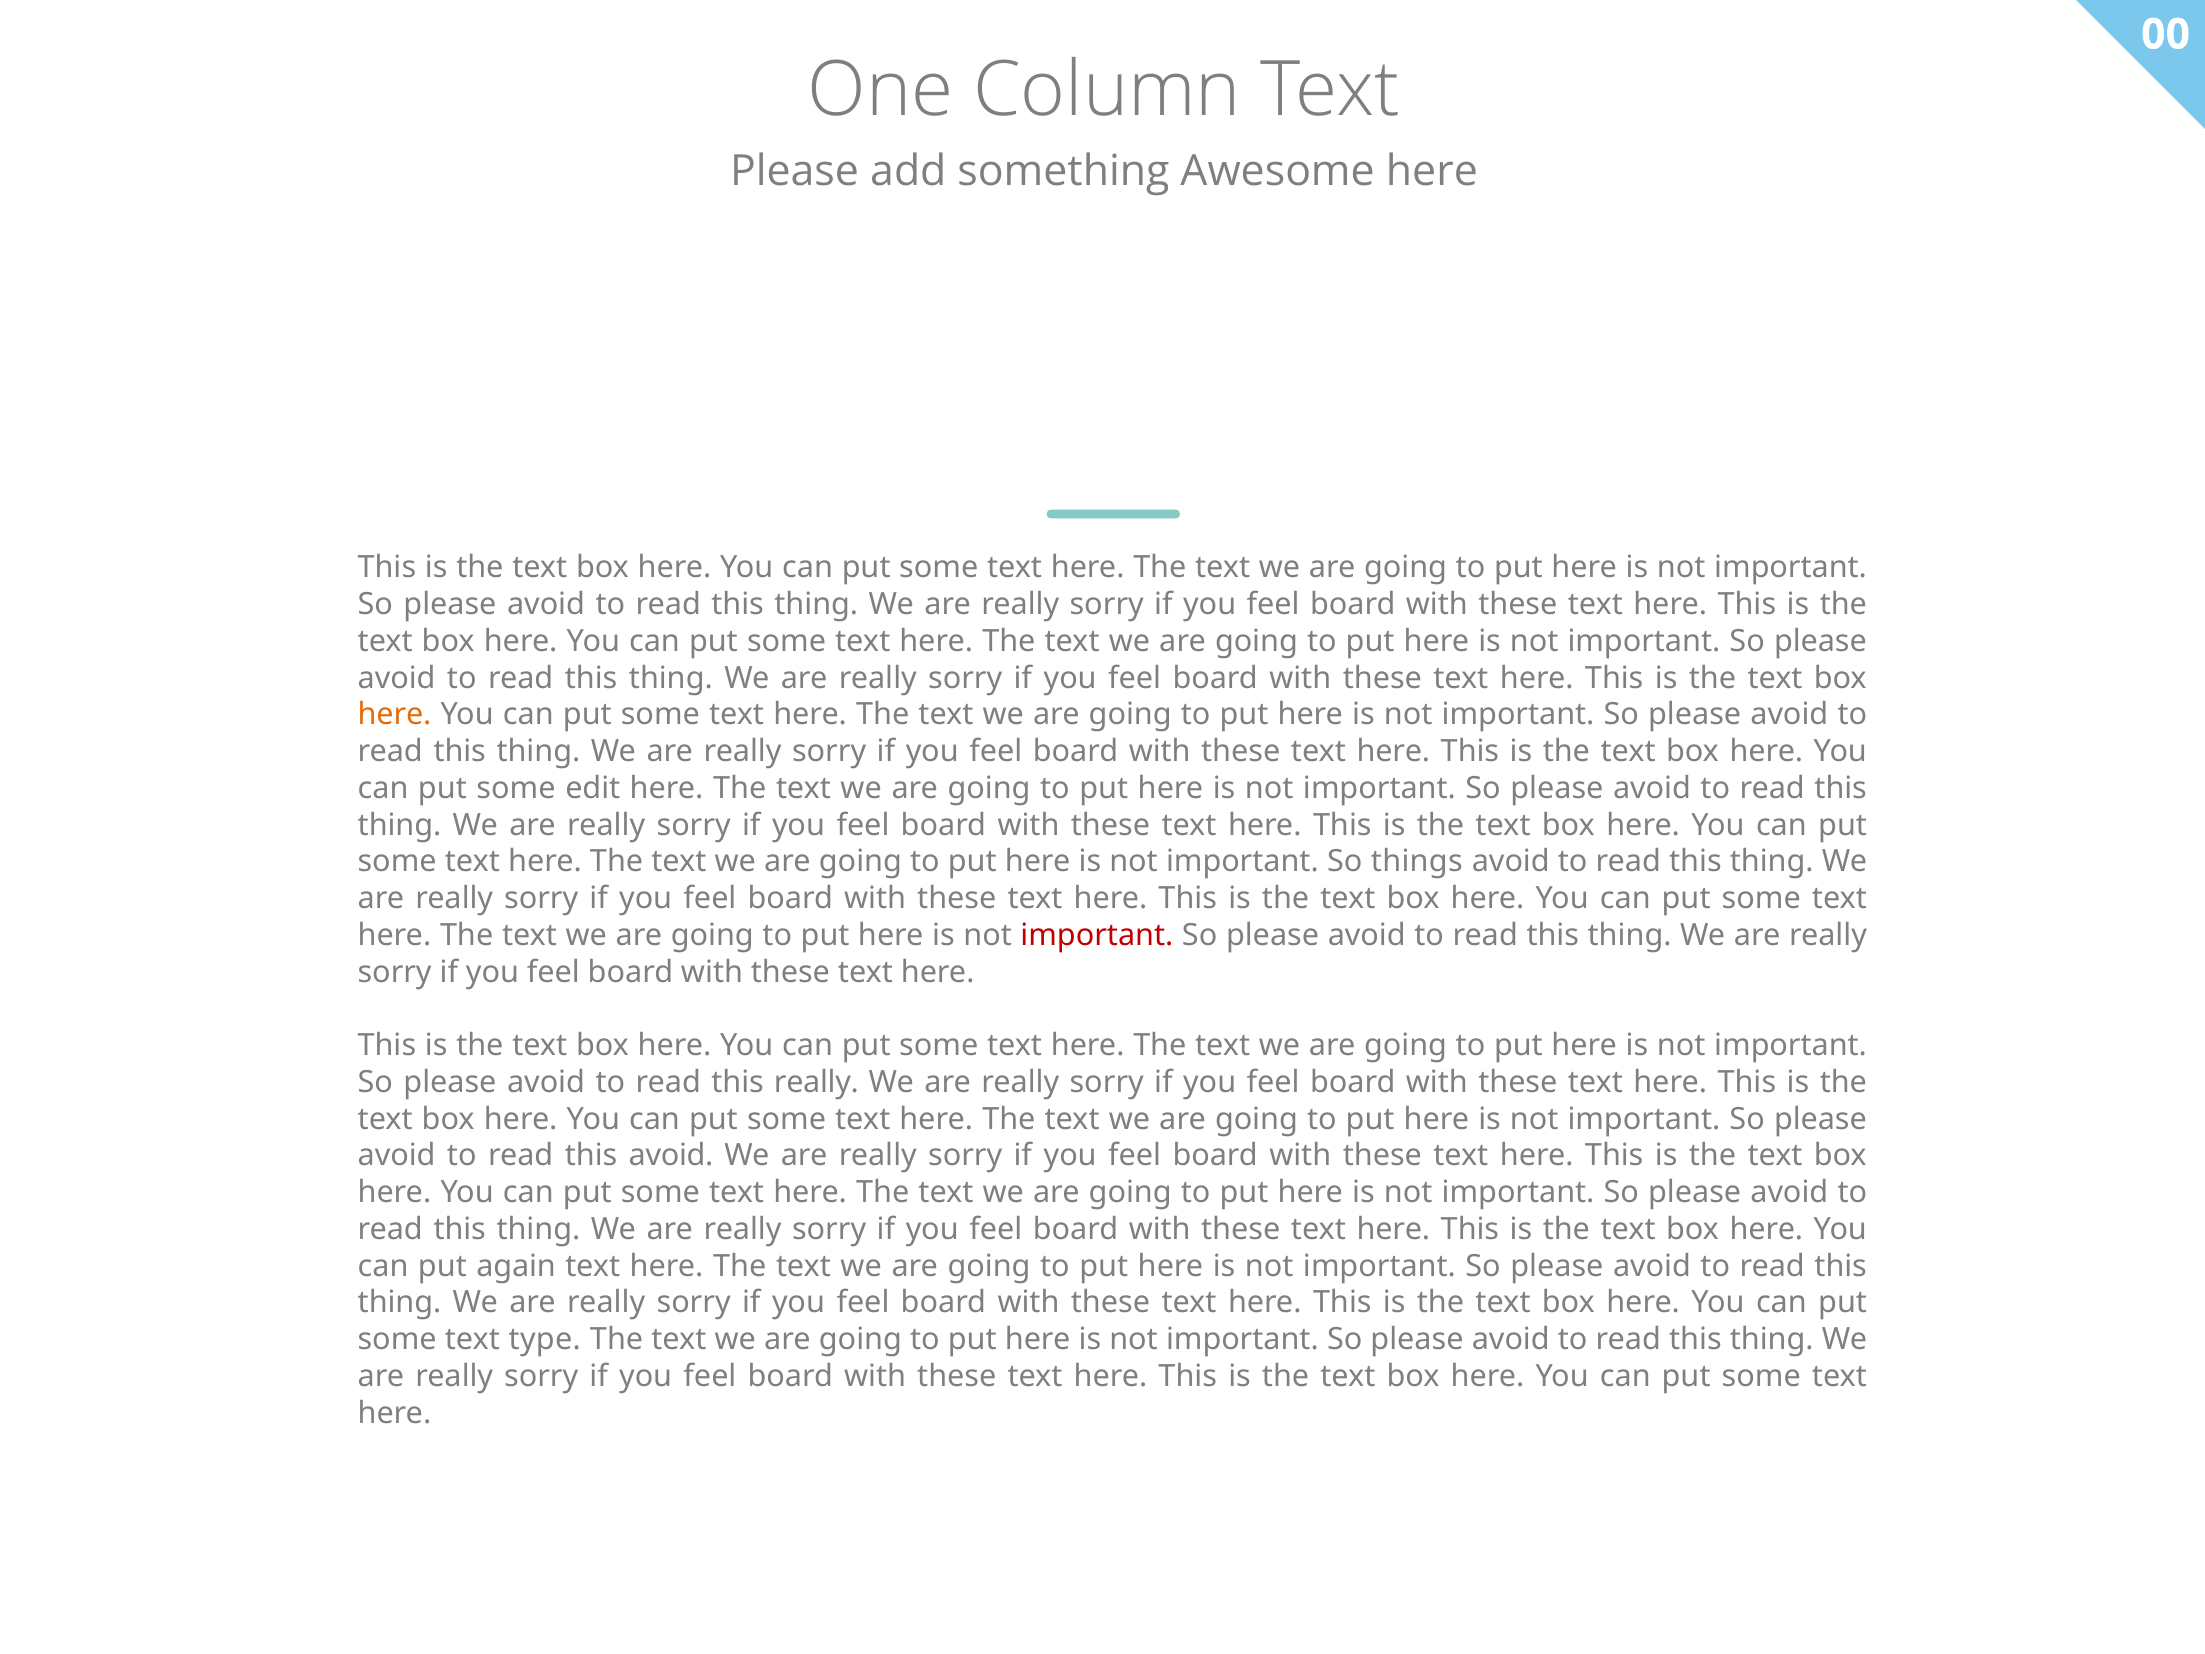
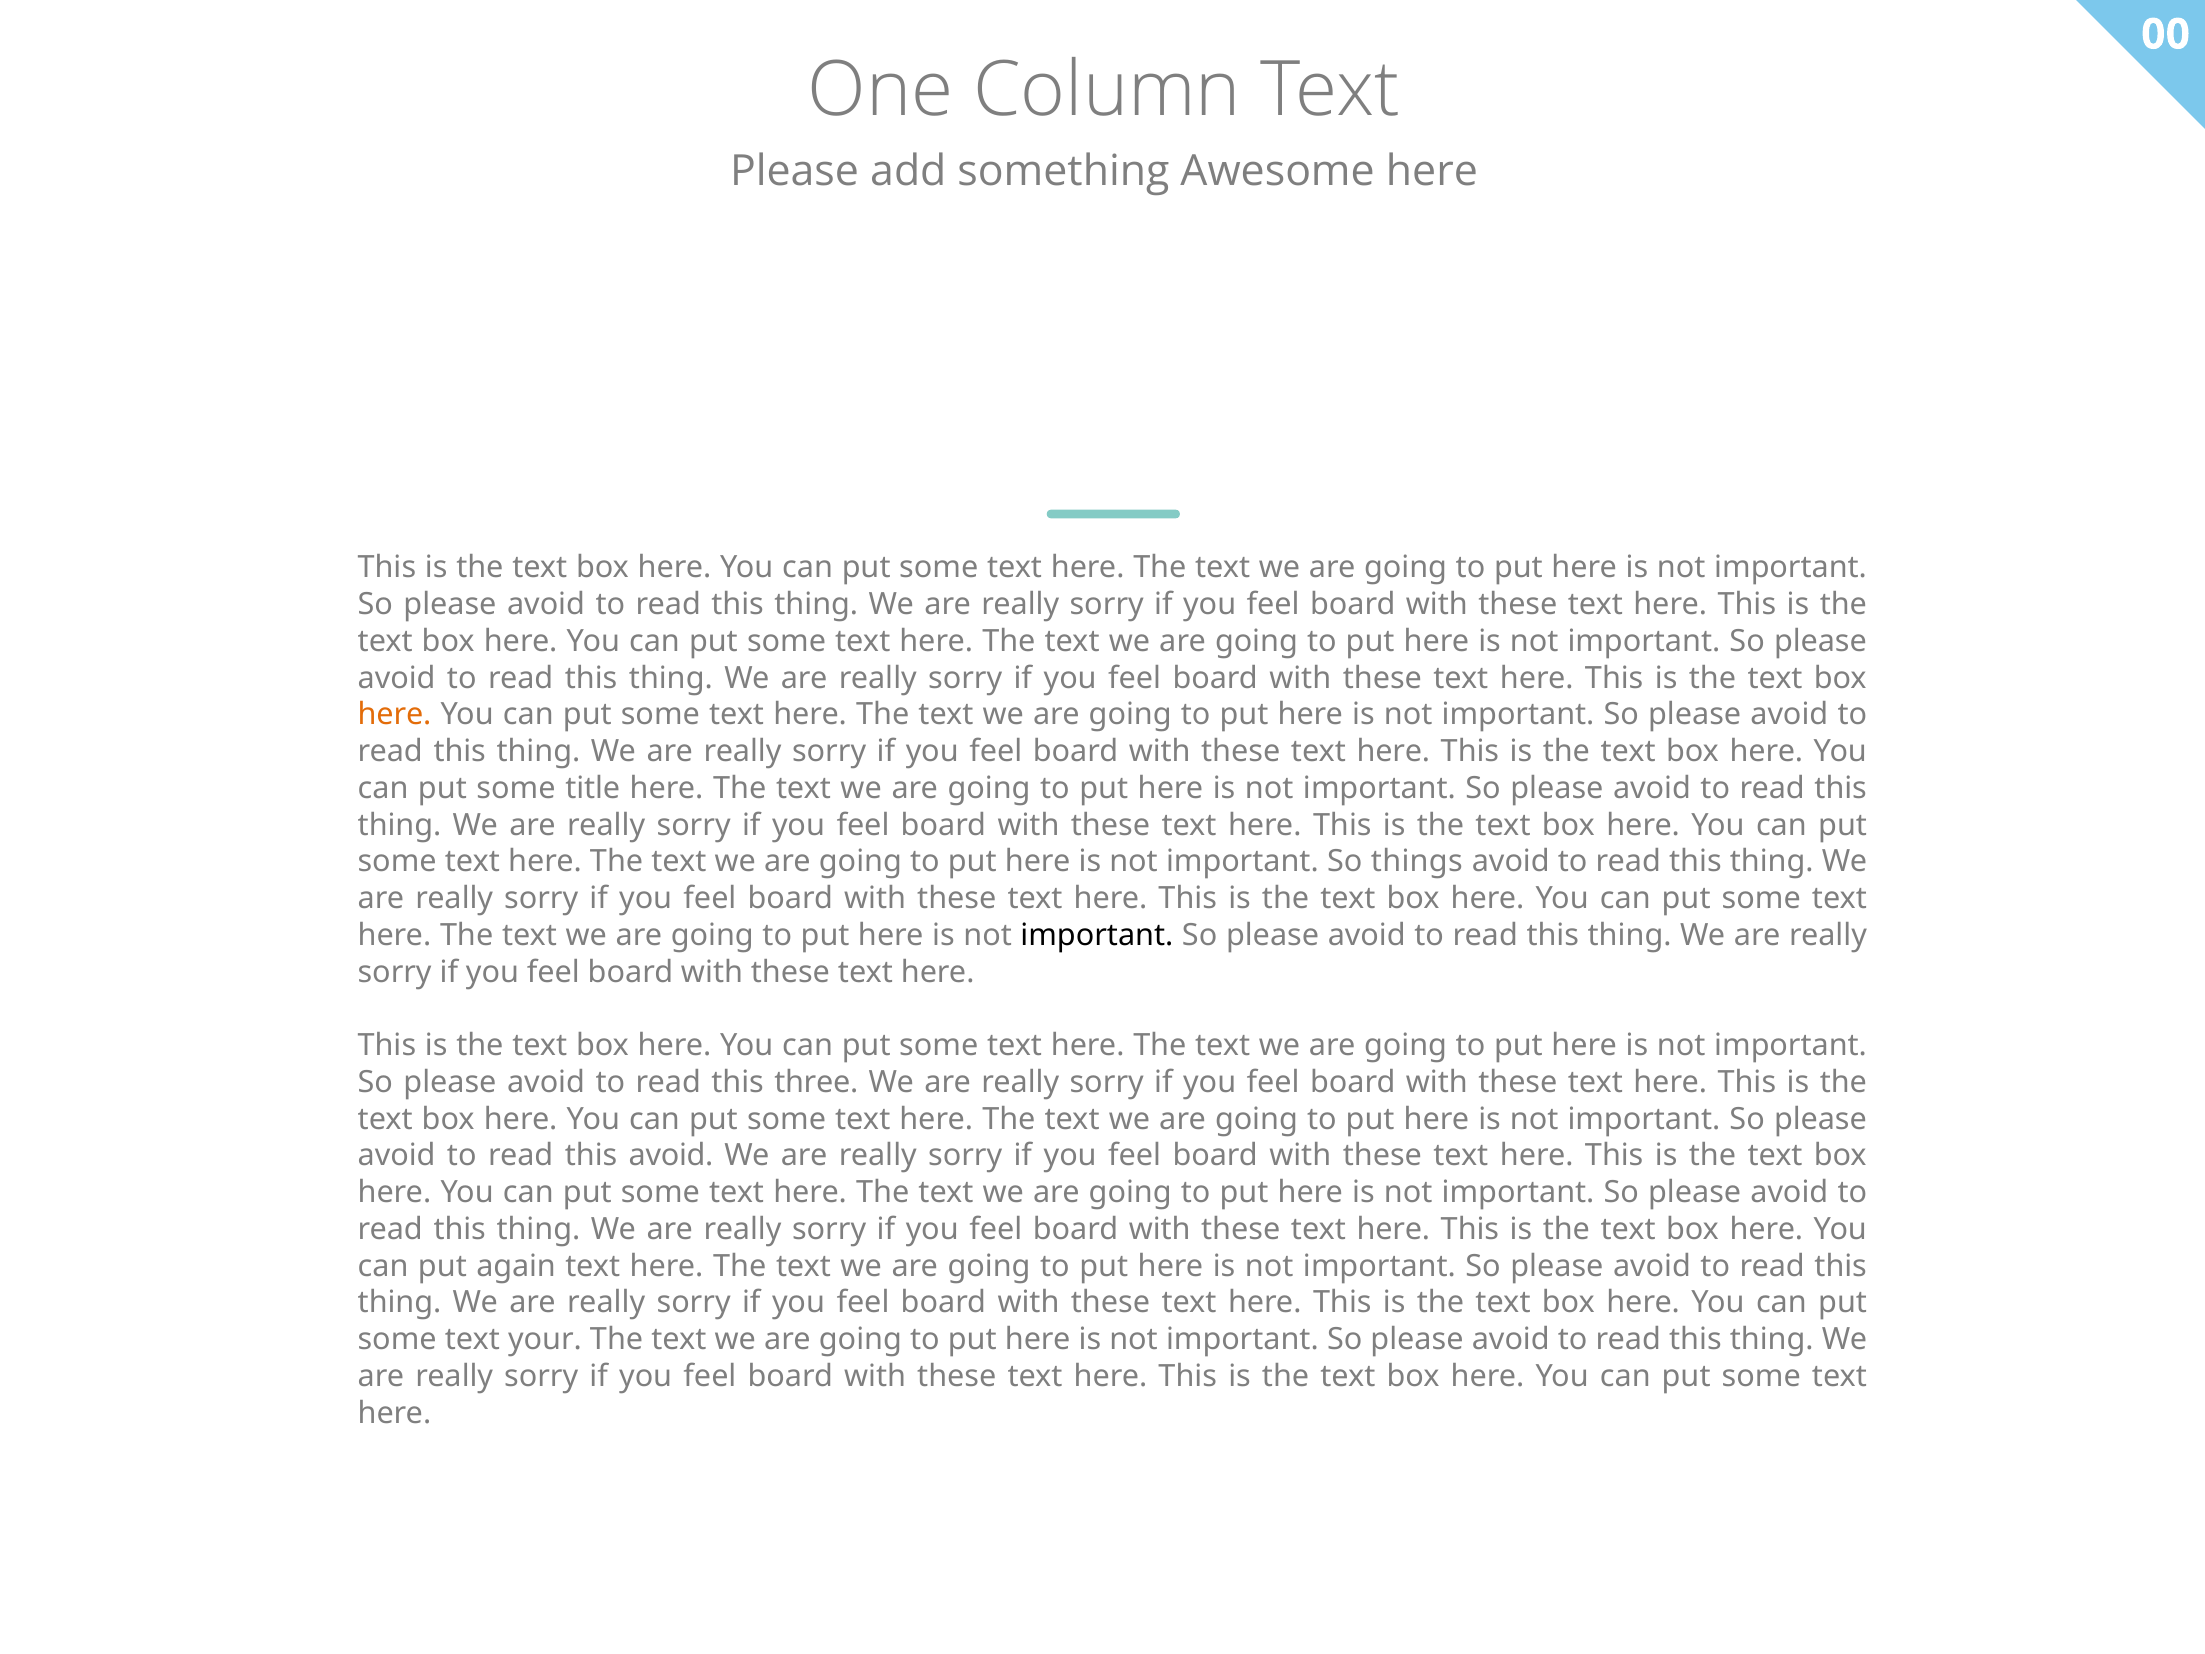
edit: edit -> title
important at (1097, 935) colour: red -> black
this really: really -> three
type: type -> your
